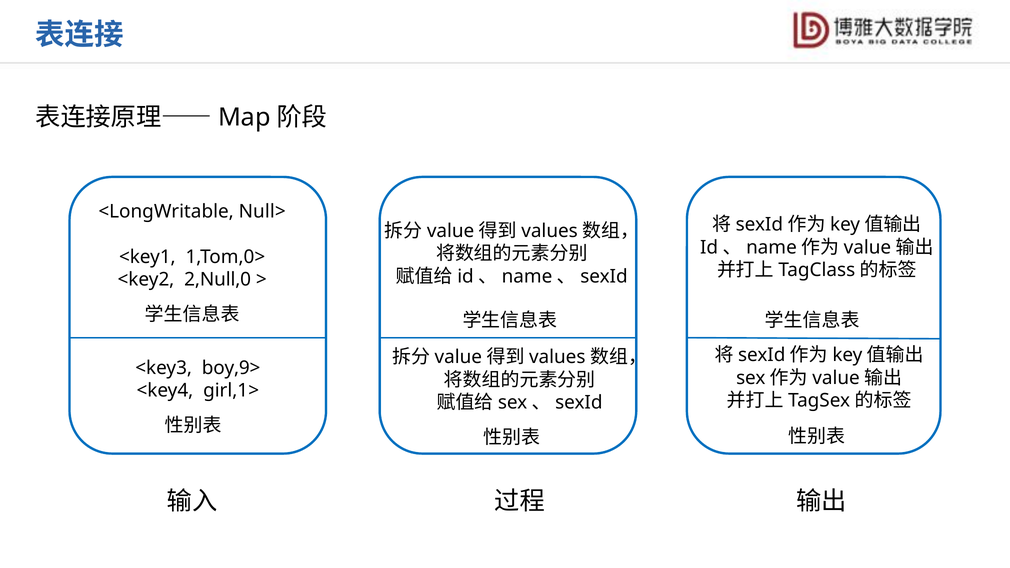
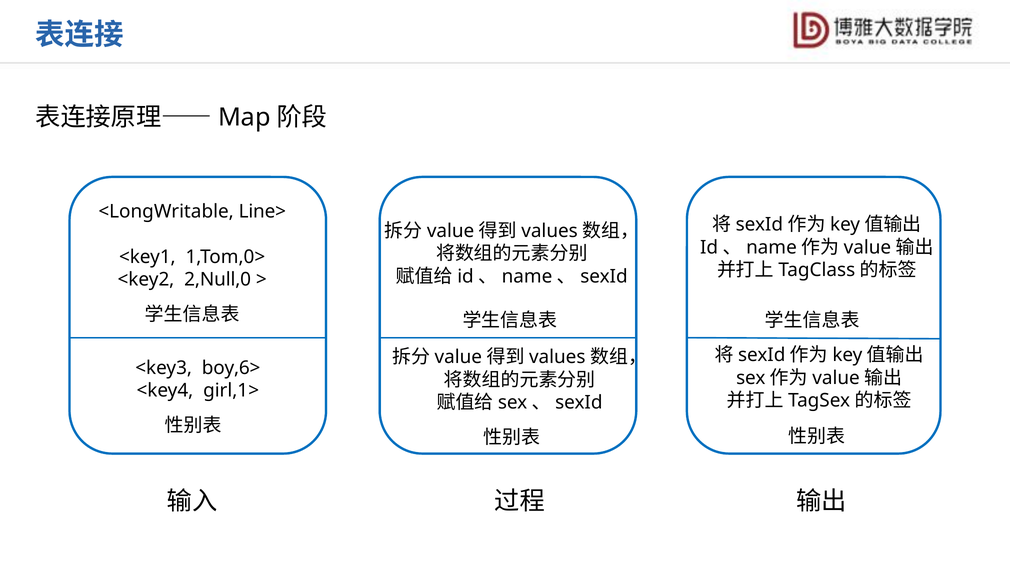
Null>: Null> -> Line>
boy,9>: boy,9> -> boy,6>
